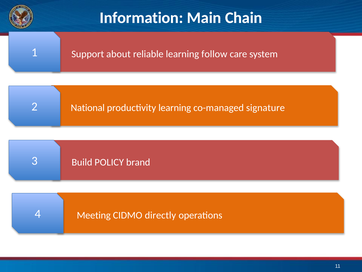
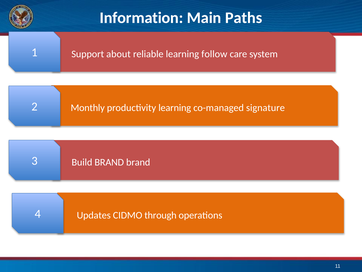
Chain: Chain -> Paths
National: National -> Monthly
Build POLICY: POLICY -> BRAND
Meeting: Meeting -> Updates
directly: directly -> through
